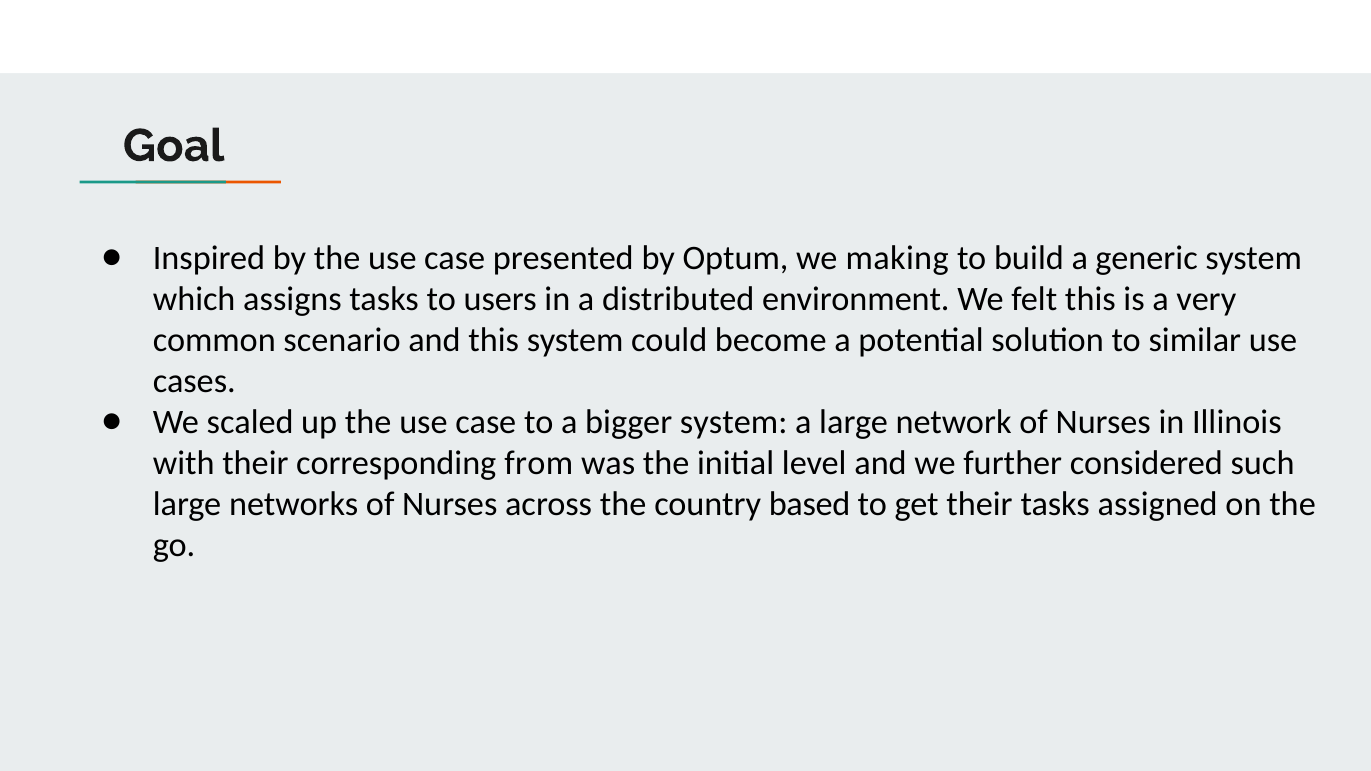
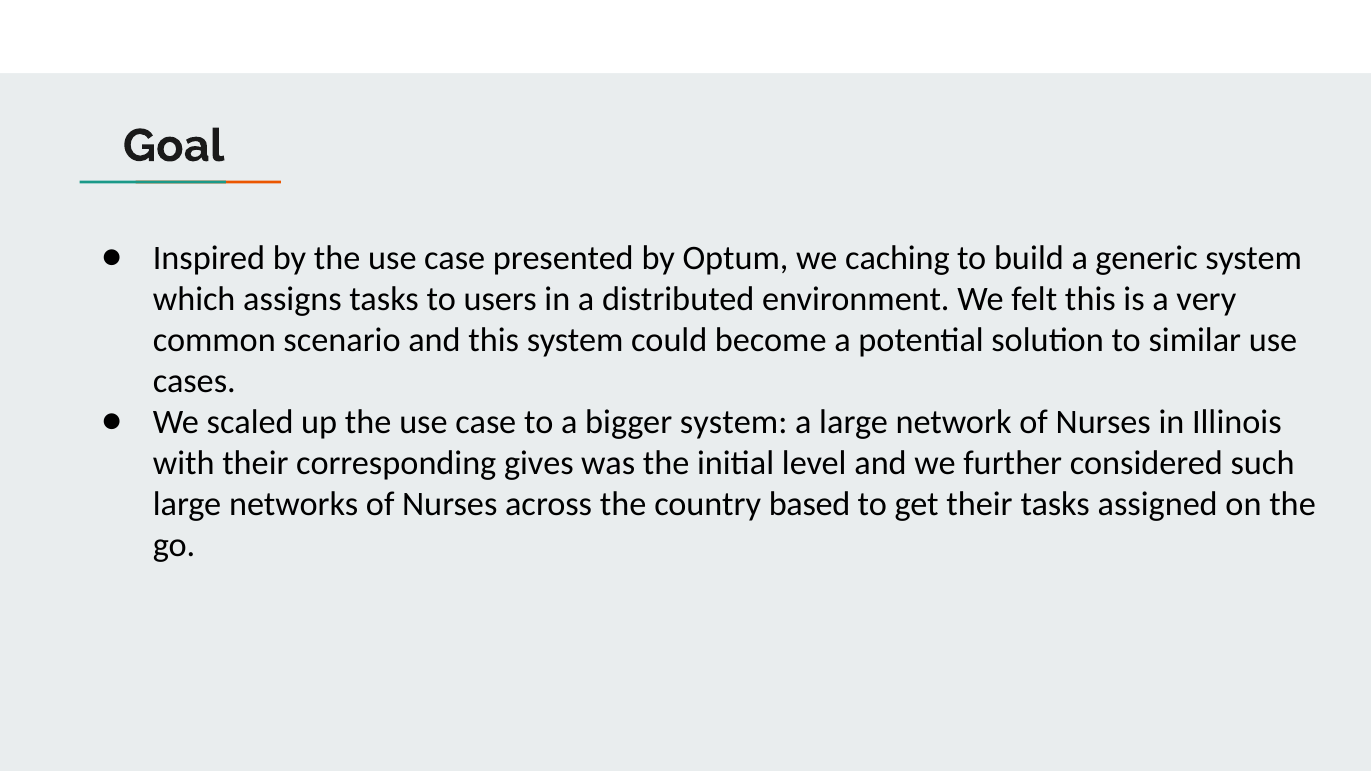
making: making -> caching
from: from -> gives
